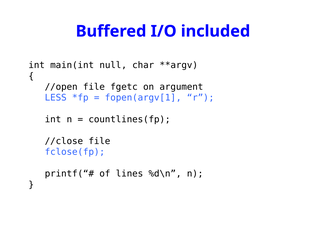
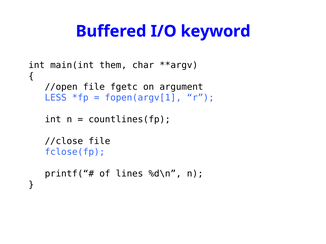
included: included -> keyword
null: null -> them
